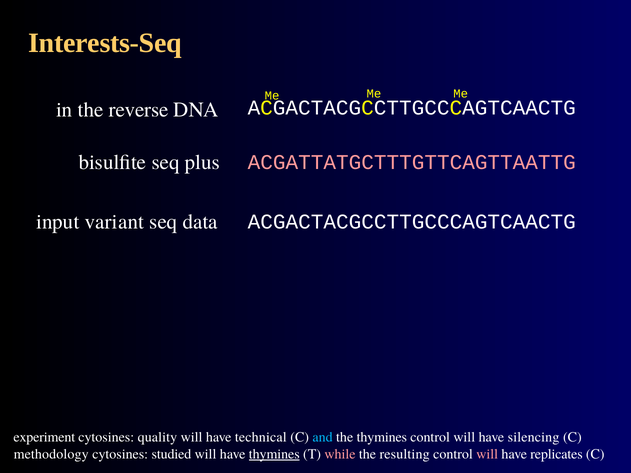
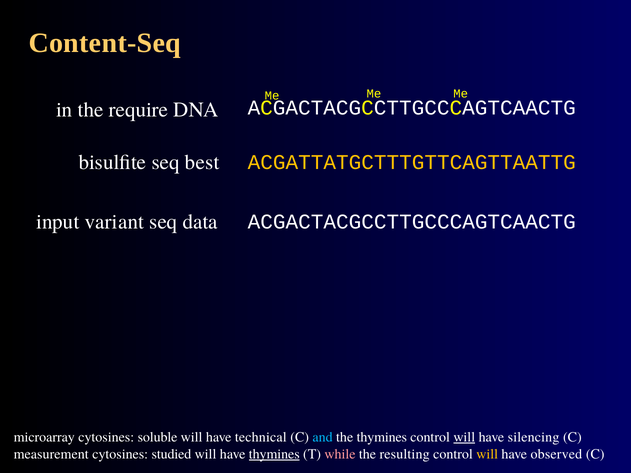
Interests-Seq: Interests-Seq -> Content-Seq
reverse: reverse -> require
plus: plus -> best
ACGATTATGCTTTGTTCAGTTAATTG colour: pink -> yellow
experiment: experiment -> microarray
quality: quality -> soluble
will at (464, 437) underline: none -> present
methodology: methodology -> measurement
will at (487, 454) colour: pink -> yellow
replicates: replicates -> observed
